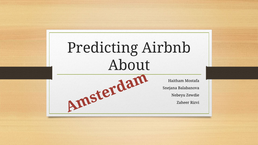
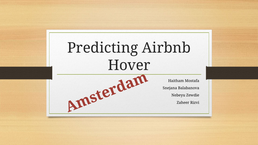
About: About -> Hover
